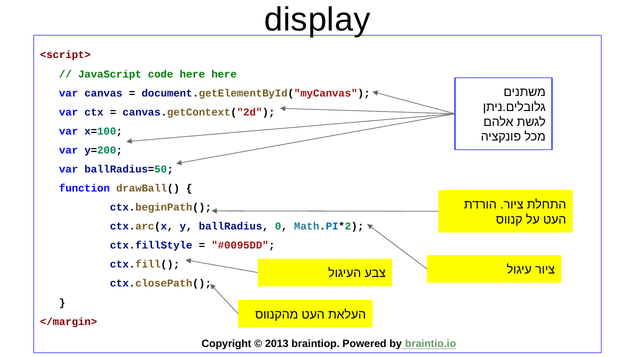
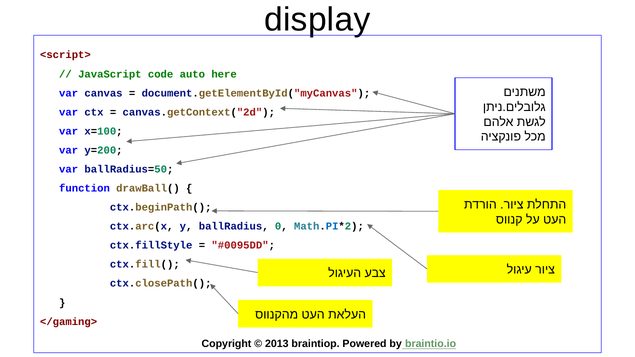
code here: here -> auto
</margin>: </margin> -> </gaming>
